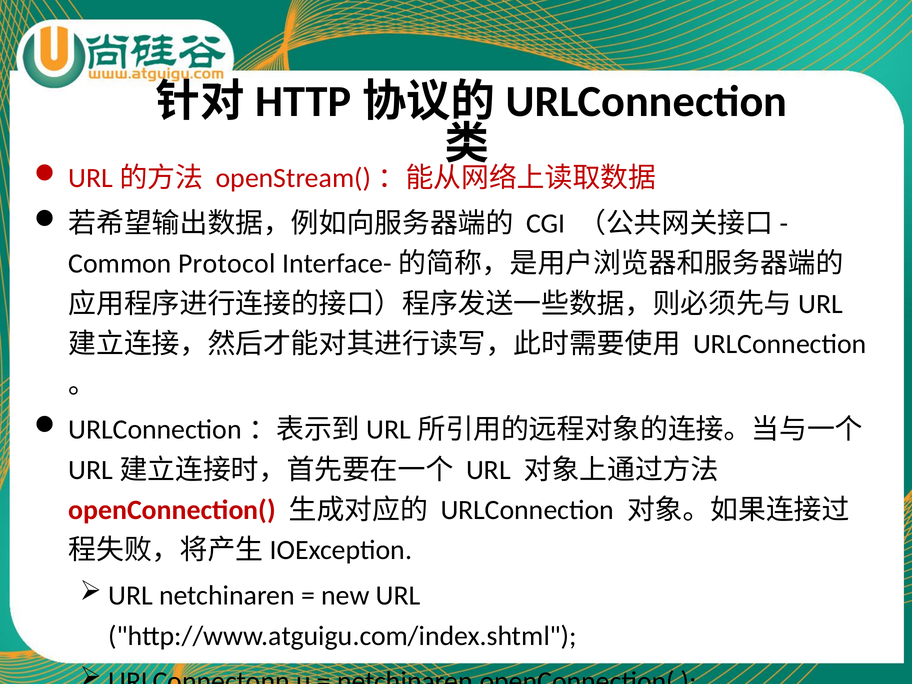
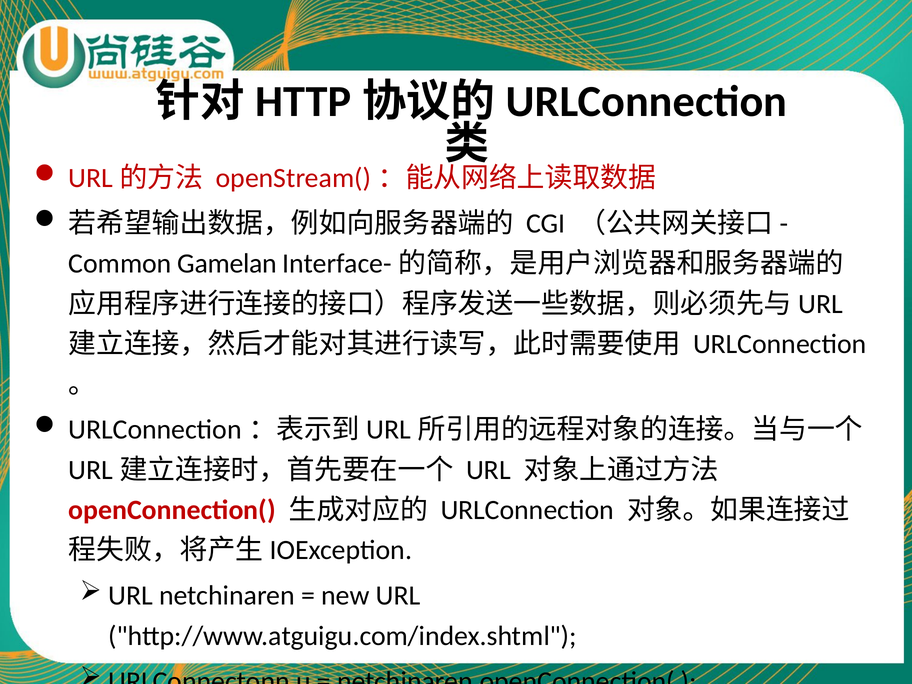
Protocol: Protocol -> Gamelan
